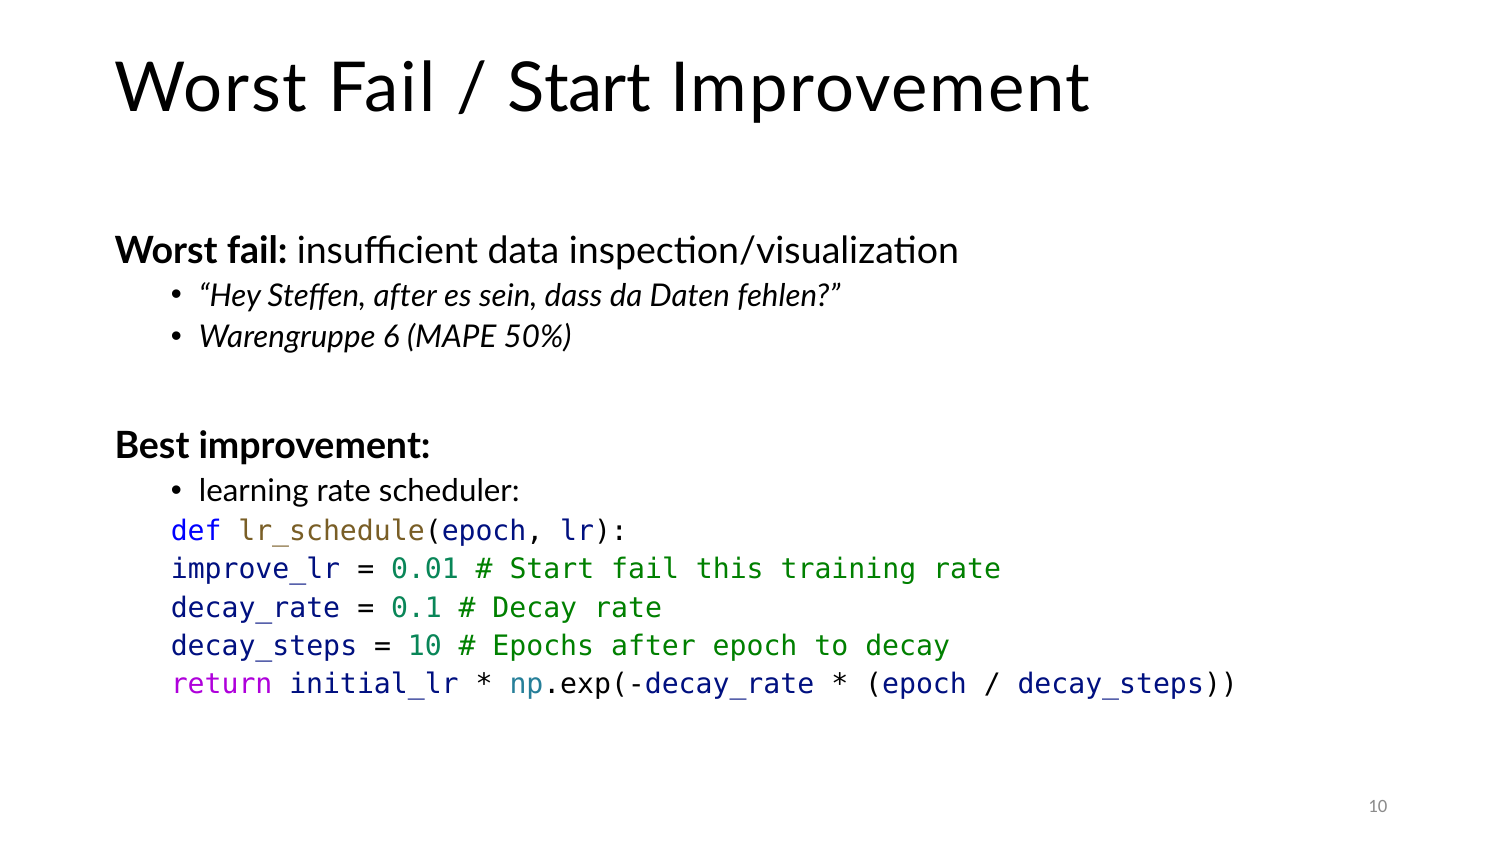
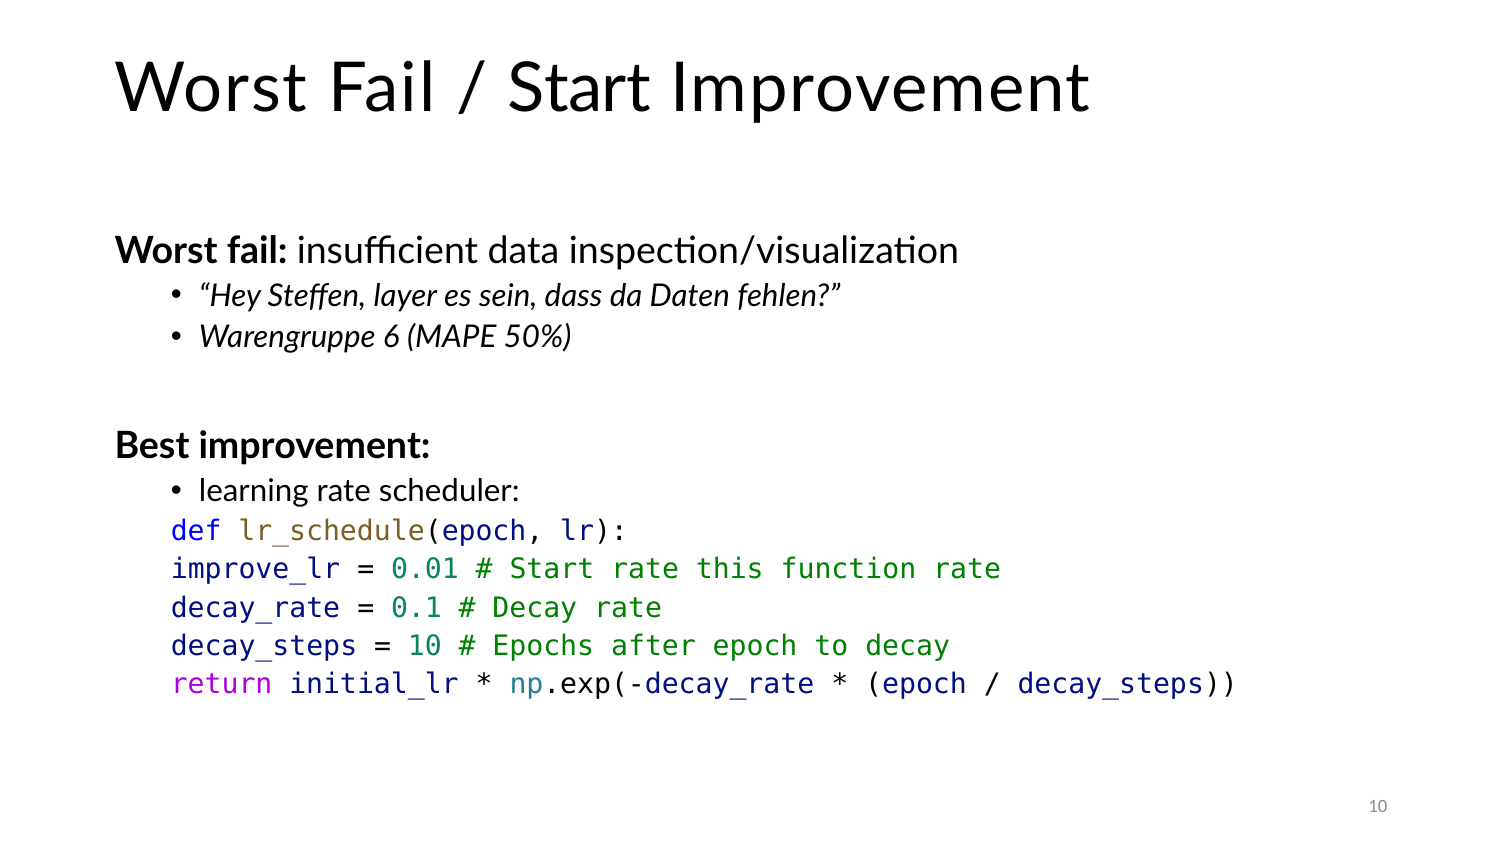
Steffen after: after -> layer
Start fail: fail -> rate
training: training -> function
